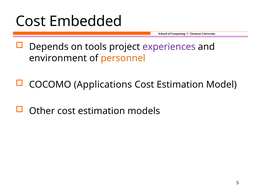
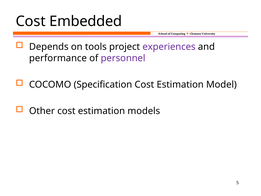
environment: environment -> performance
personnel colour: orange -> purple
Applications: Applications -> Specification
